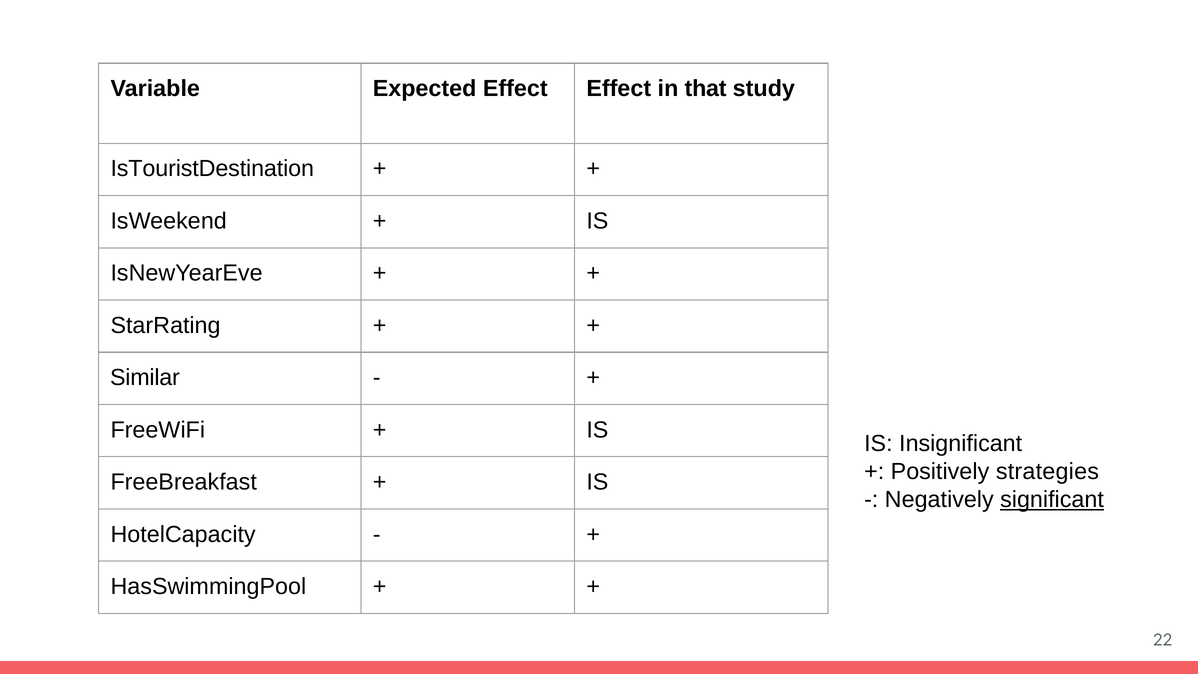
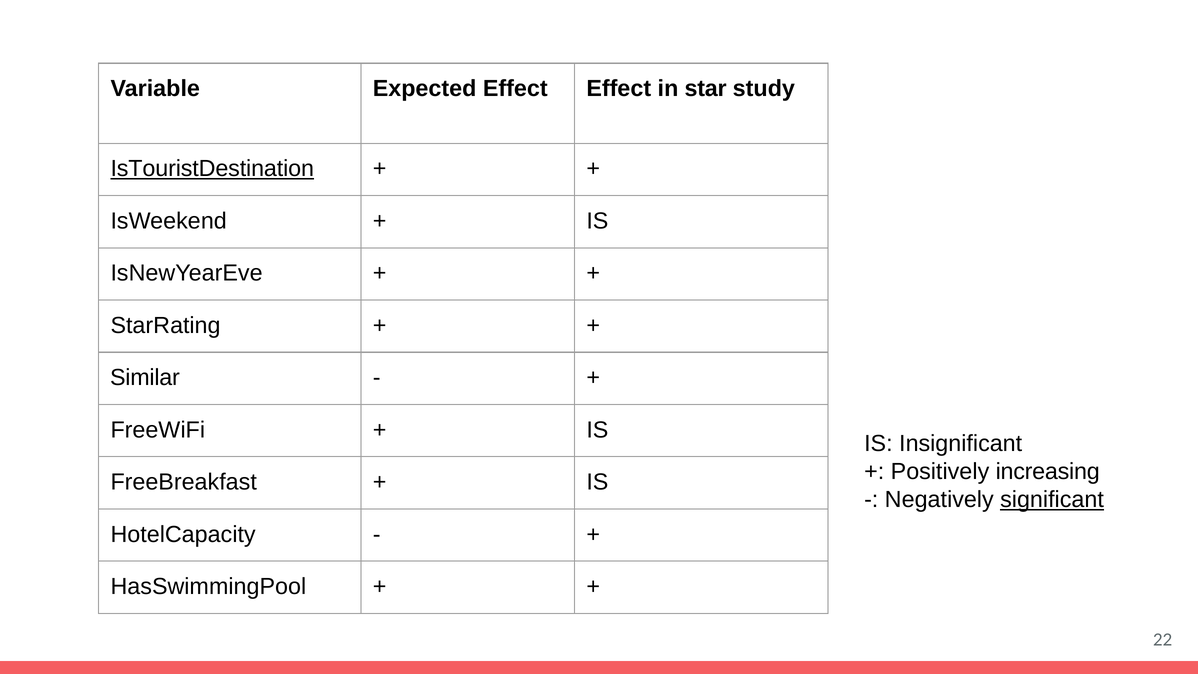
that: that -> star
IsTouristDestination underline: none -> present
strategies: strategies -> increasing
